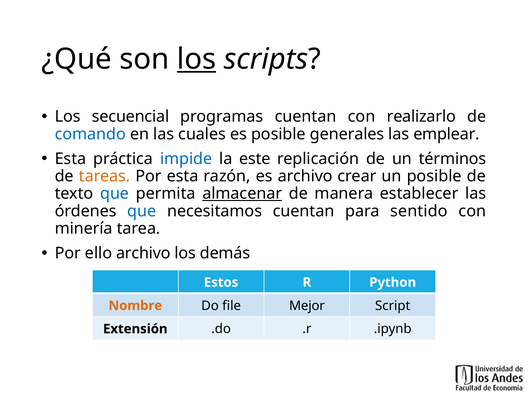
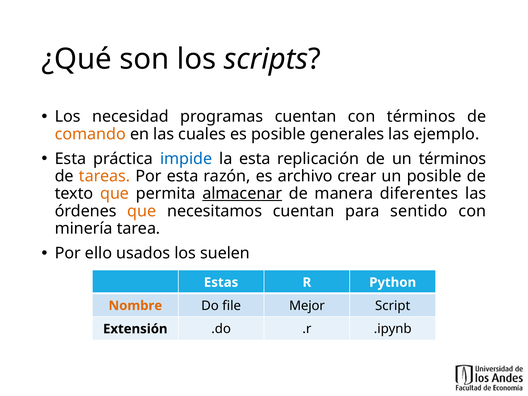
los at (197, 59) underline: present -> none
secuencial: secuencial -> necesidad
con realizarlo: realizarlo -> términos
comando colour: blue -> orange
emplear: emplear -> ejemplo
la este: este -> esta
que at (115, 194) colour: blue -> orange
establecer: establecer -> diferentes
que at (142, 211) colour: blue -> orange
ello archivo: archivo -> usados
demás: demás -> suelen
Estos: Estos -> Estas
